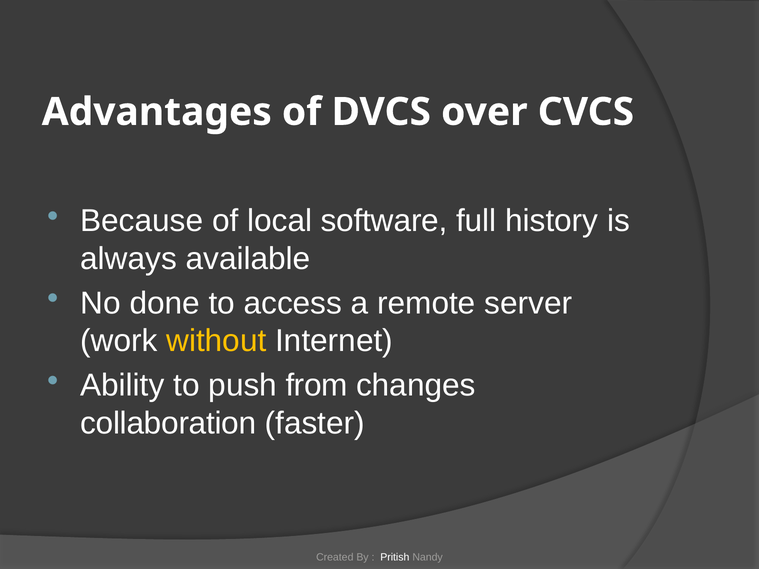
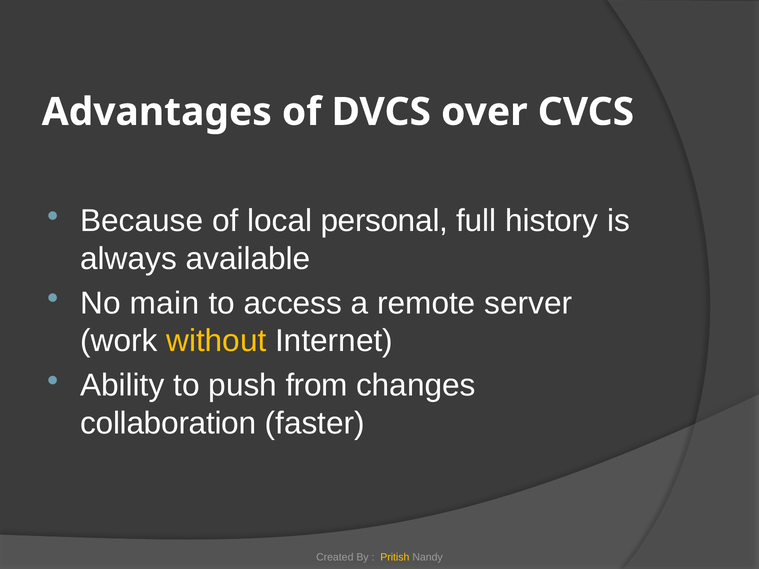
software: software -> personal
done: done -> main
Pritish colour: white -> yellow
